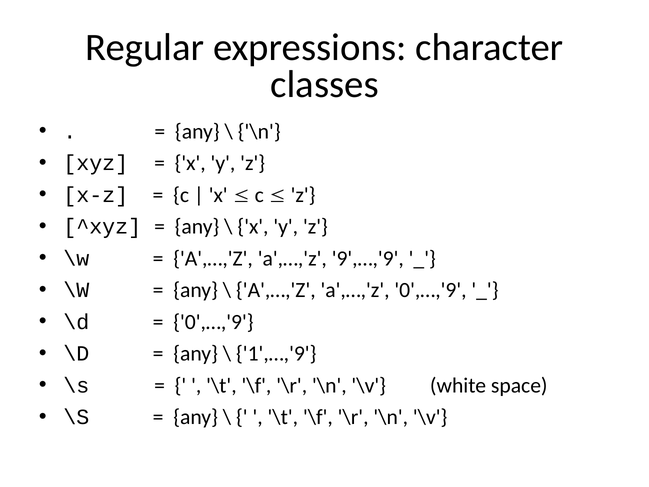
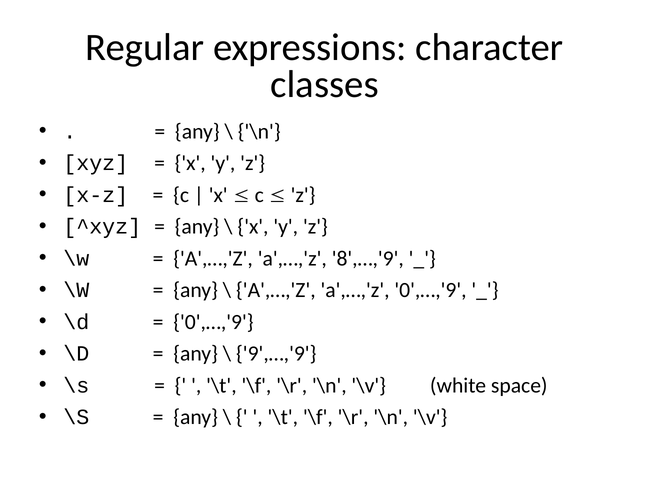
9',…,'9: 9',…,'9 -> 8',…,'9
1',…,'9: 1',…,'9 -> 9',…,'9
